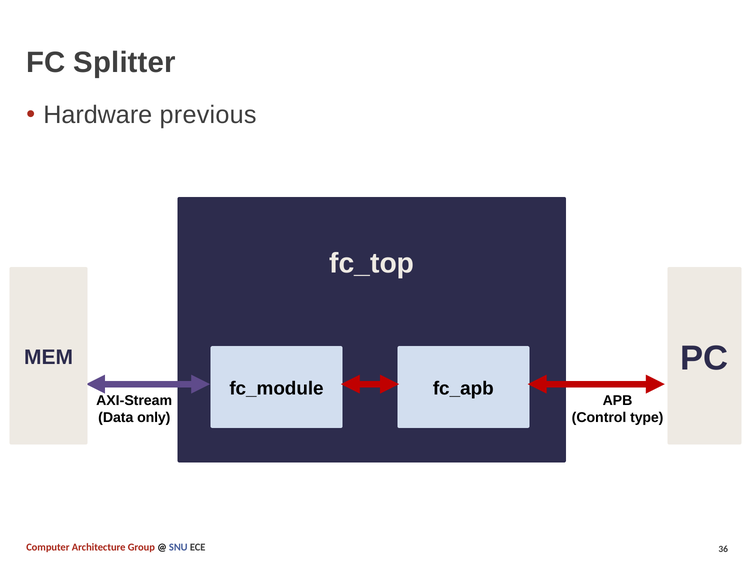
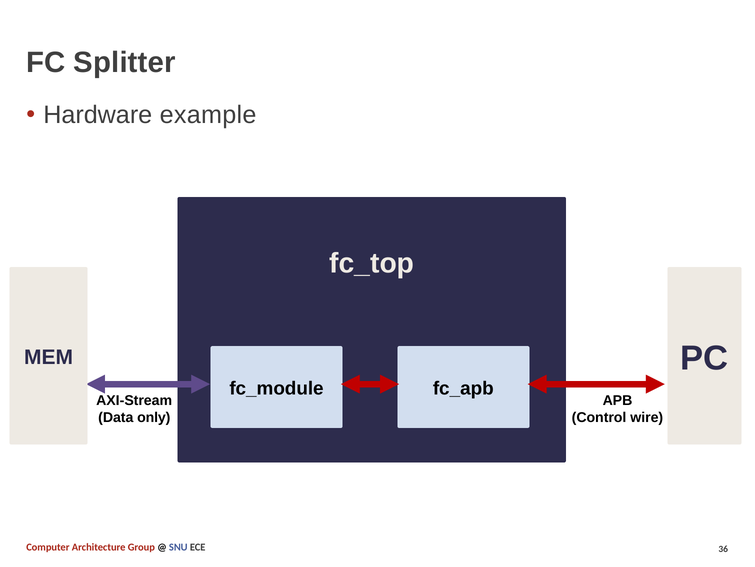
previous: previous -> example
type: type -> wire
